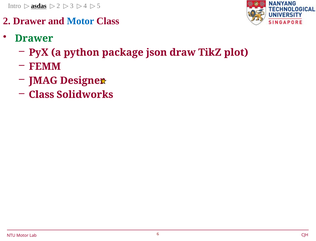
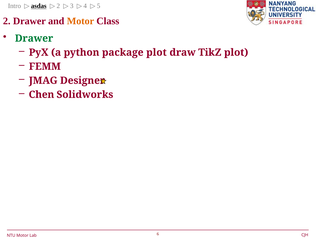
Motor at (80, 21) colour: blue -> orange
package json: json -> plot
Class at (41, 94): Class -> Chen
